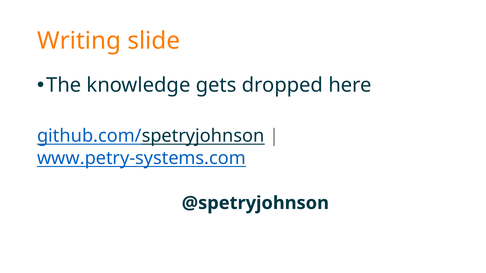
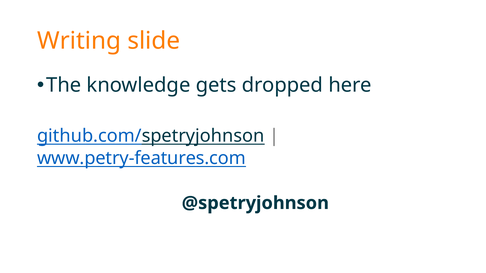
www.petry-systems.com: www.petry-systems.com -> www.petry-features.com
